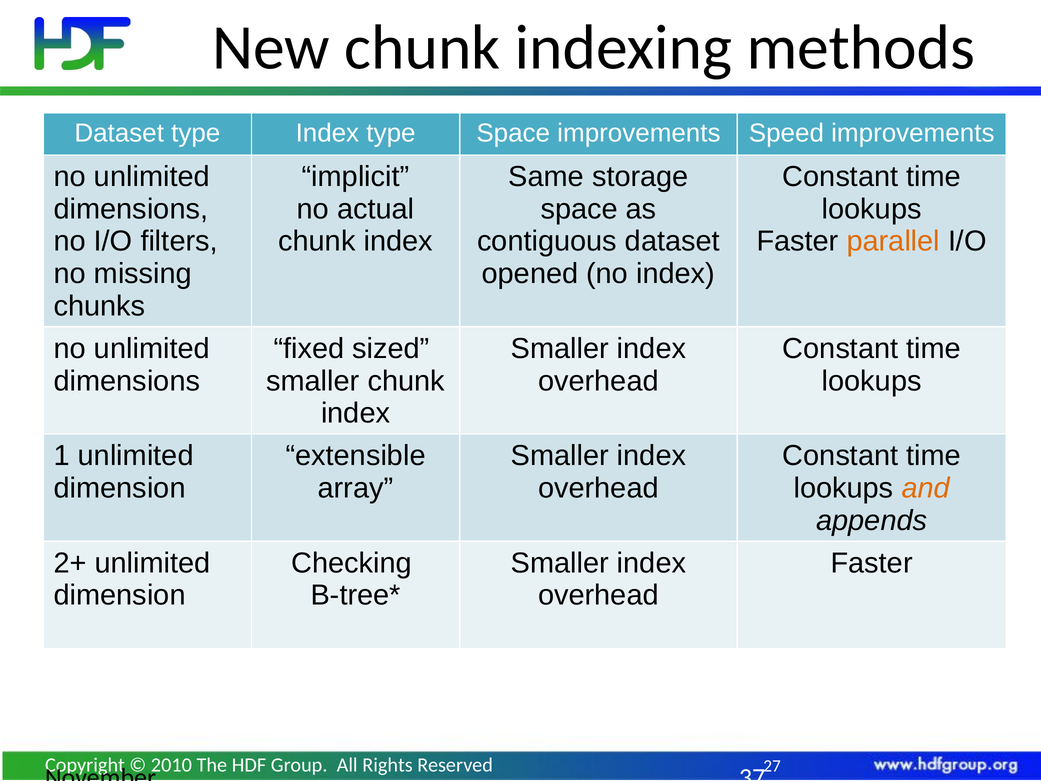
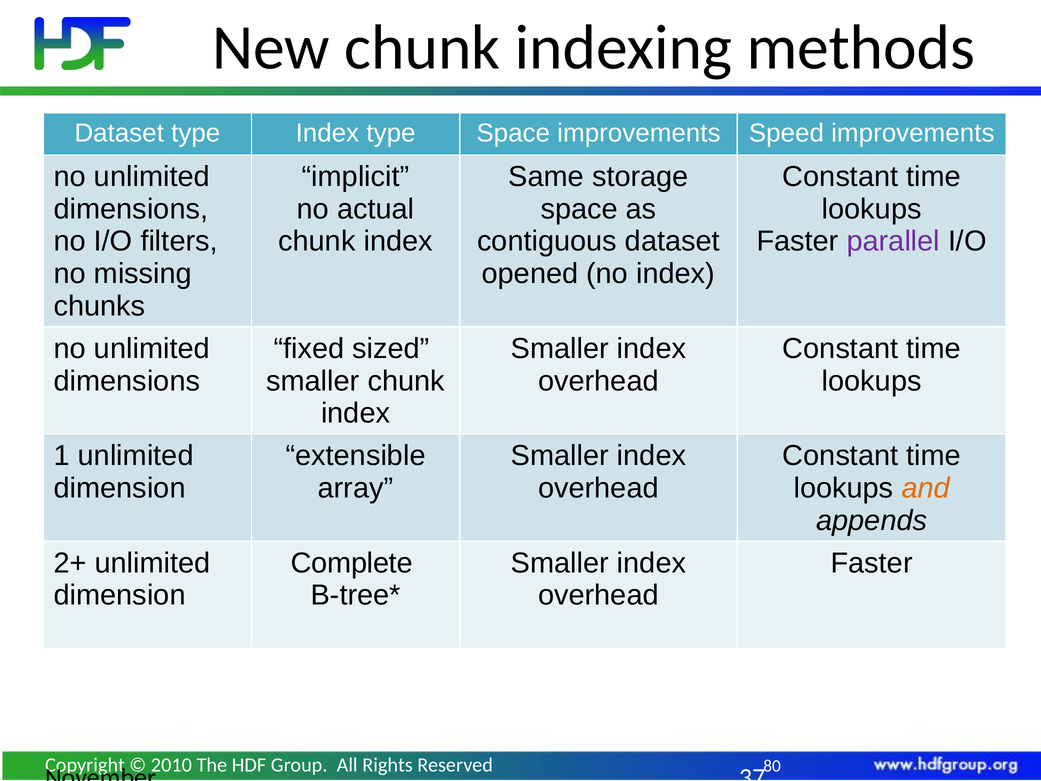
parallel colour: orange -> purple
Checking: Checking -> Complete
27: 27 -> 80
